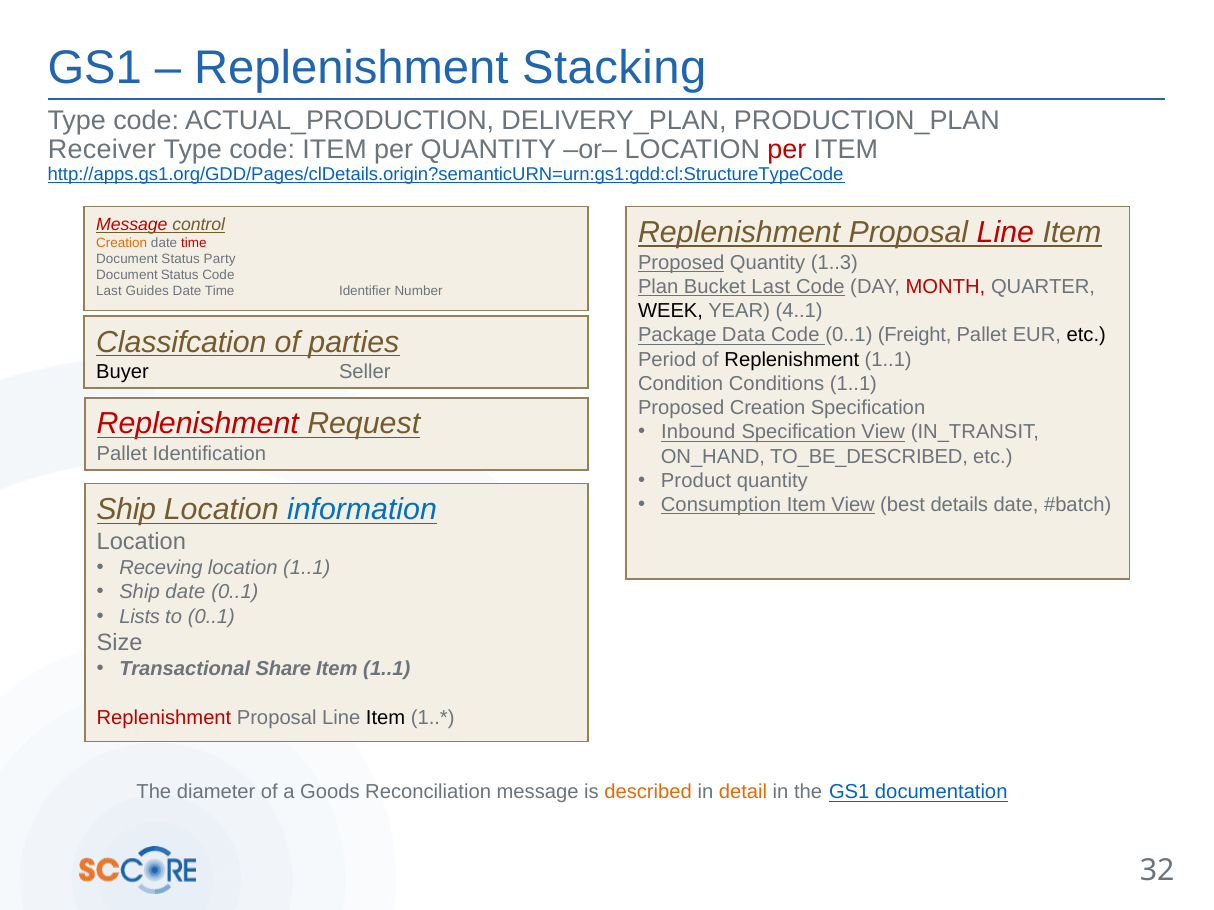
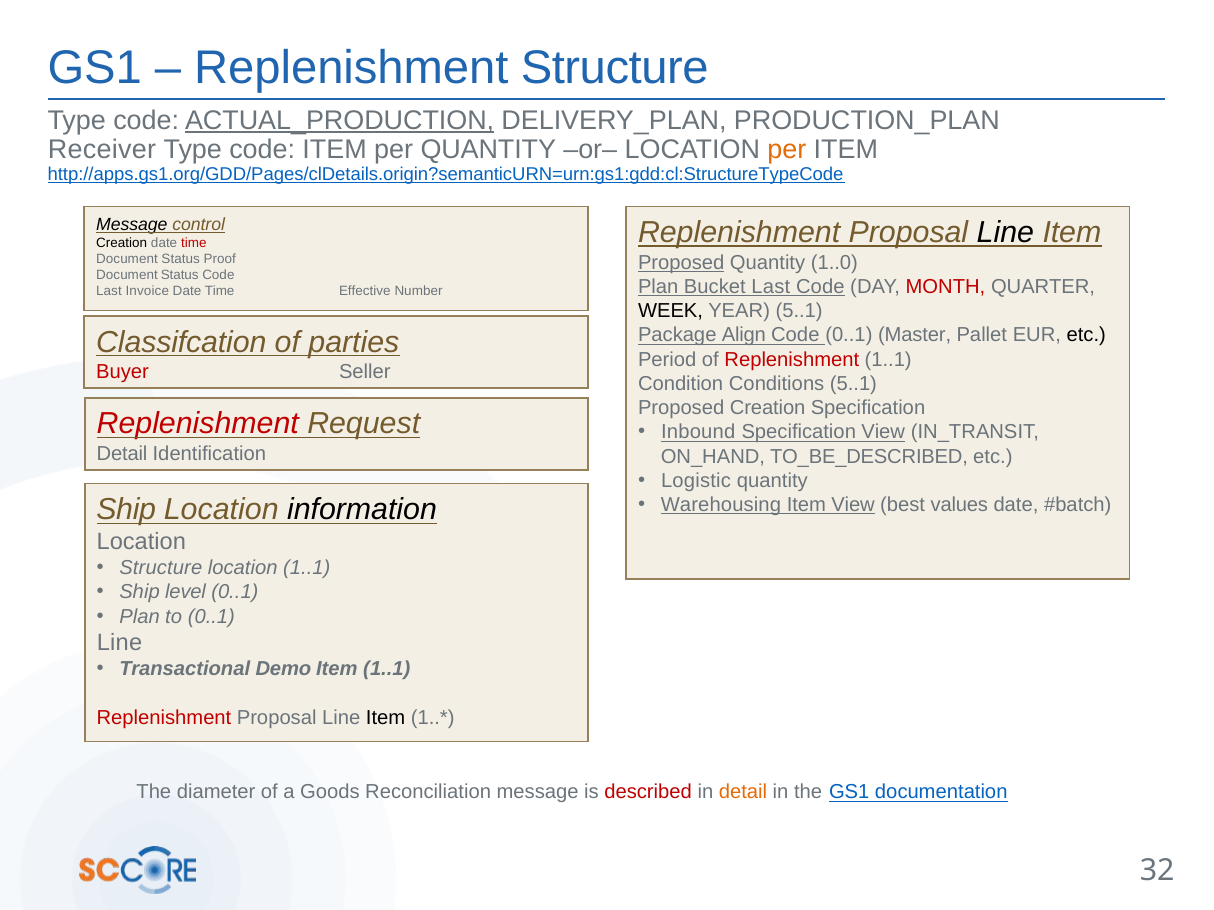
Replenishment Stacking: Stacking -> Structure
ACTUAL_PRODUCTION underline: none -> present
per at (787, 150) colour: red -> orange
Message at (132, 224) colour: red -> black
Line at (1005, 233) colour: red -> black
Creation at (122, 243) colour: orange -> black
Party: Party -> Proof
1..3: 1..3 -> 1..0
Guides: Guides -> Invoice
Identifier: Identifier -> Effective
YEAR 4..1: 4..1 -> 5..1
Data: Data -> Align
Freight: Freight -> Master
Replenishment at (792, 360) colour: black -> red
Buyer colour: black -> red
Conditions 1..1: 1..1 -> 5..1
Pallet at (122, 454): Pallet -> Detail
Product: Product -> Logistic
Consumption: Consumption -> Warehousing
details: details -> values
information colour: blue -> black
Receving at (161, 568): Receving -> Structure
Ship date: date -> level
Lists at (140, 617): Lists -> Plan
Size at (120, 643): Size -> Line
Share: Share -> Demo
described colour: orange -> red
